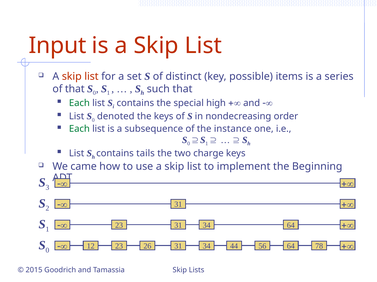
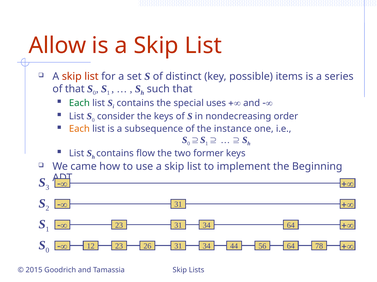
Input: Input -> Allow
high: high -> uses
denoted: denoted -> consider
Each at (79, 129) colour: green -> orange
tails: tails -> flow
charge: charge -> former
